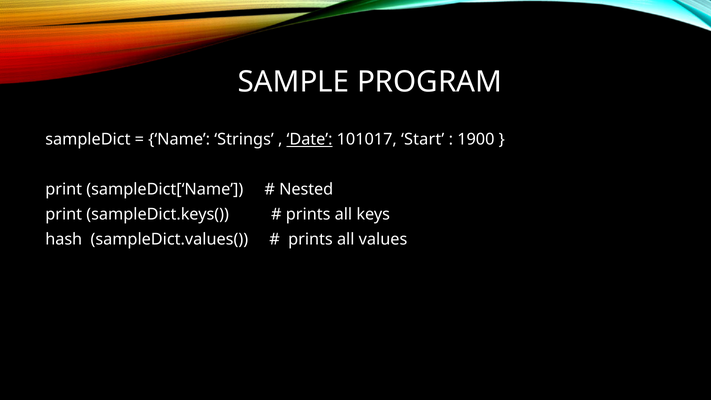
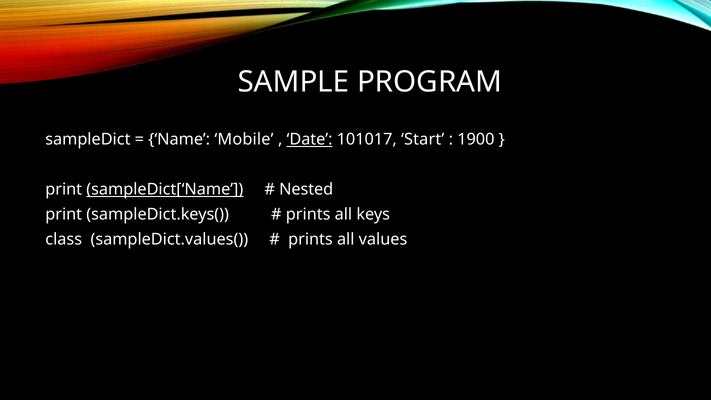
Strings: Strings -> Mobile
sampleDict[‘Name underline: none -> present
hash: hash -> class
